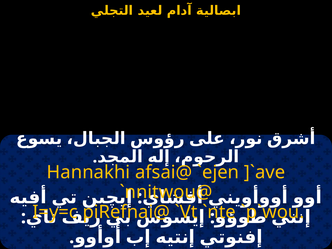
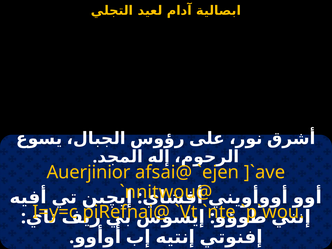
Hannakhi: Hannakhi -> Auerjinior
